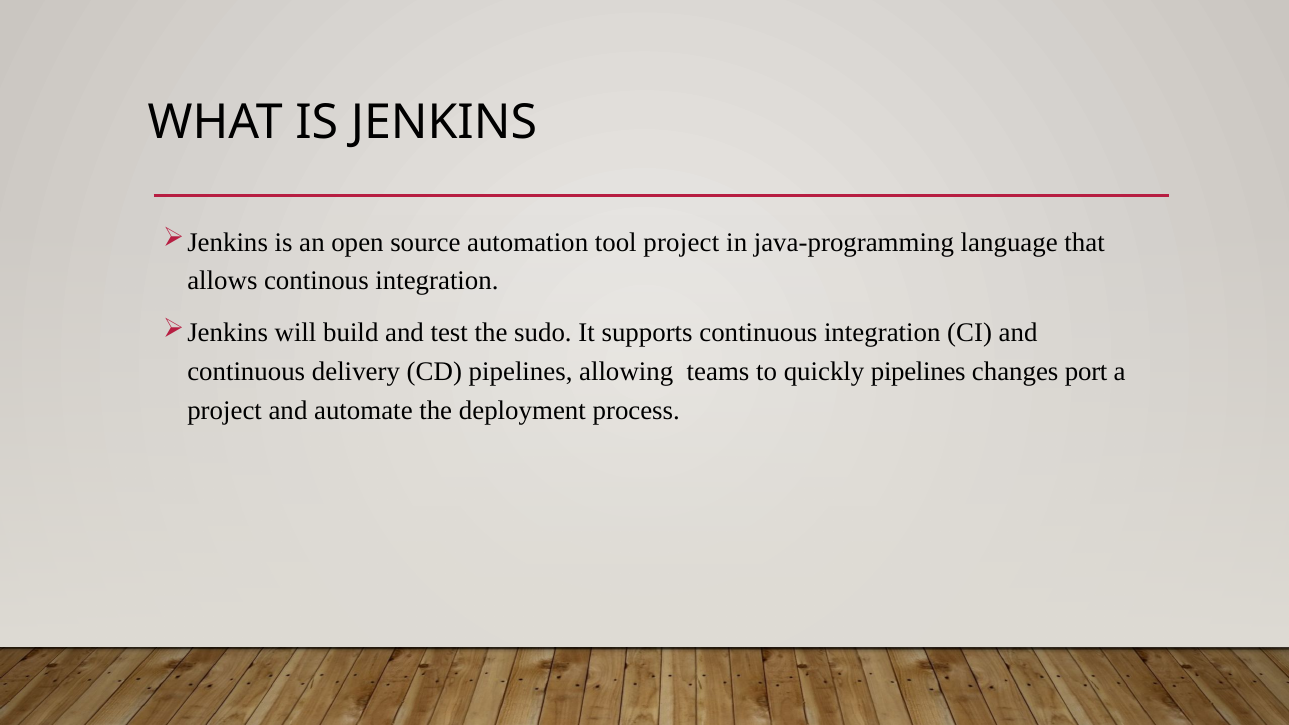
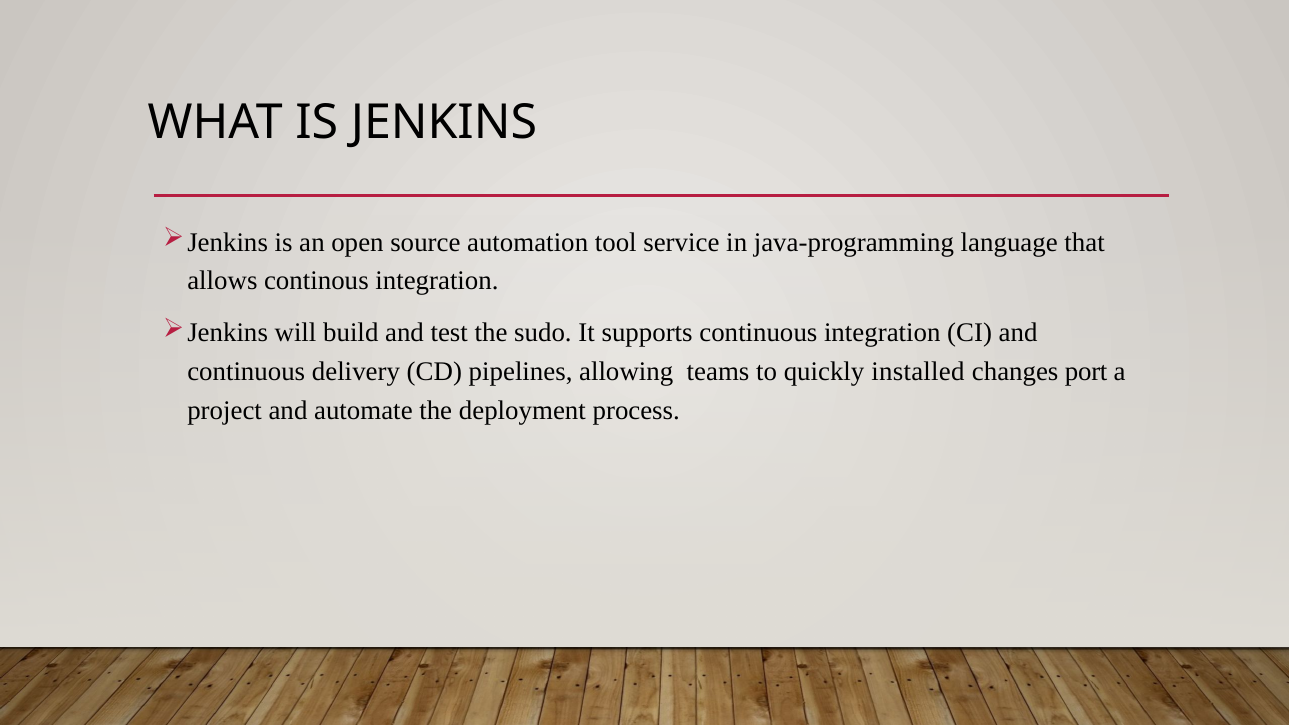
tool project: project -> service
quickly pipelines: pipelines -> installed
